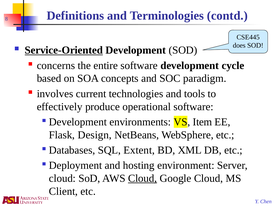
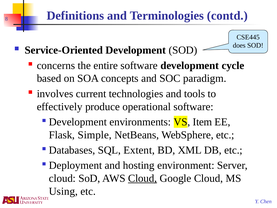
Service-Oriented underline: present -> none
Design: Design -> Simple
Client: Client -> Using
